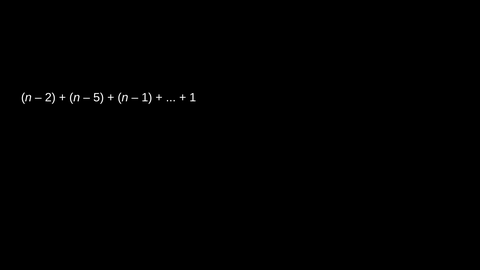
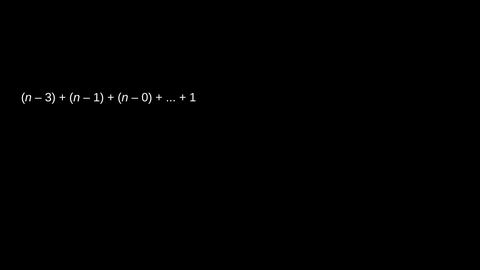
2: 2 -> 3
5 at (99, 98): 5 -> 1
1 at (147, 98): 1 -> 0
